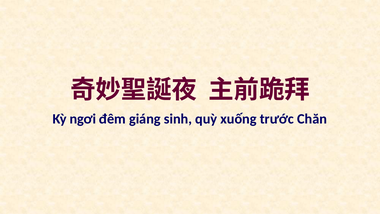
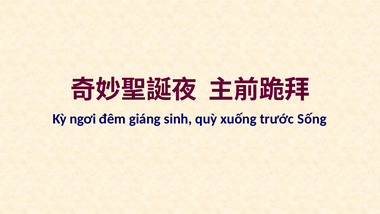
Chăn: Chăn -> Sống
